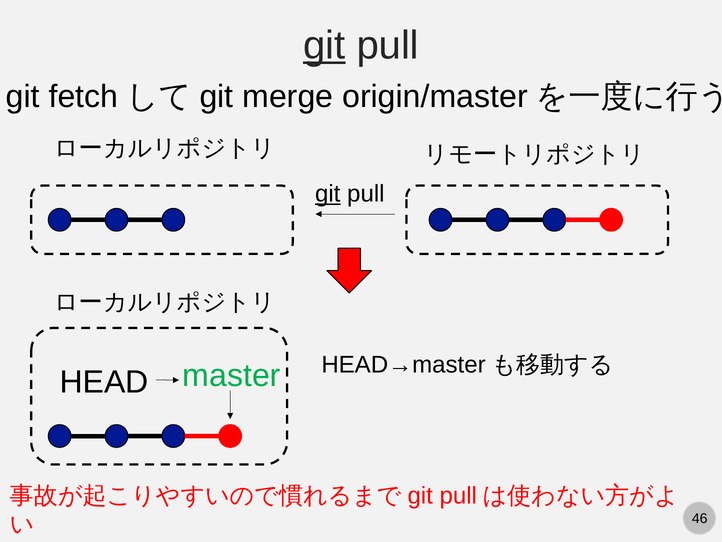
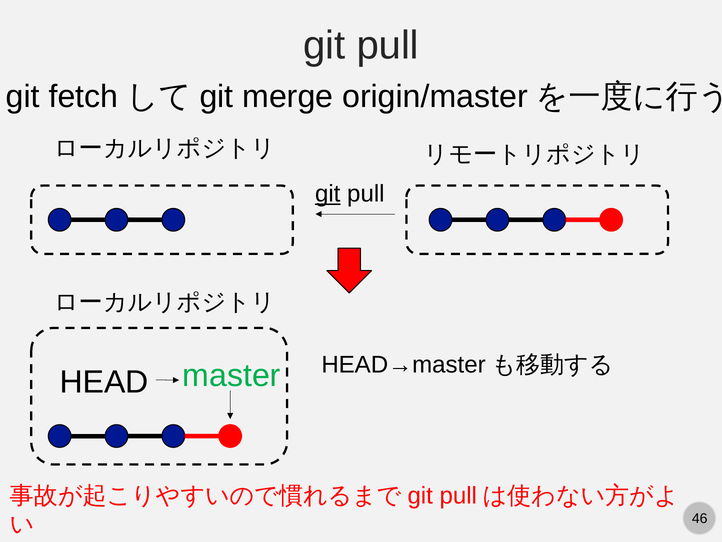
git at (324, 45) underline: present -> none
